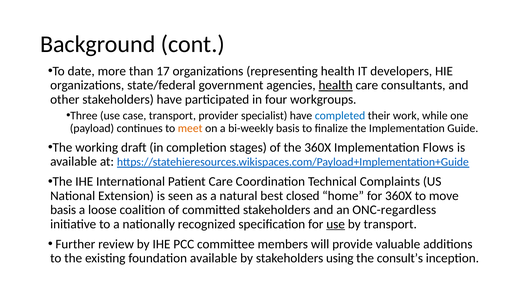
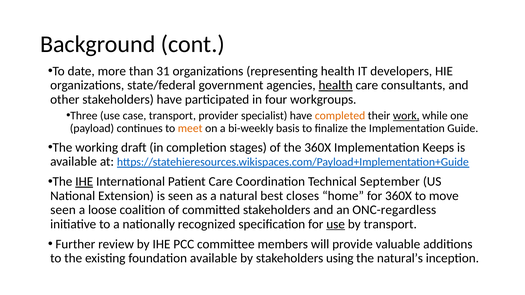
17: 17 -> 31
completed colour: blue -> orange
work underline: none -> present
Flows: Flows -> Keeps
IHE at (84, 182) underline: none -> present
Complaints: Complaints -> September
closed: closed -> closes
basis at (63, 210): basis -> seen
consult’s: consult’s -> natural’s
